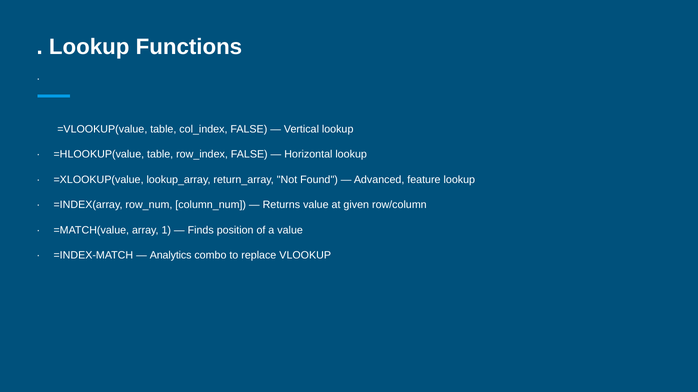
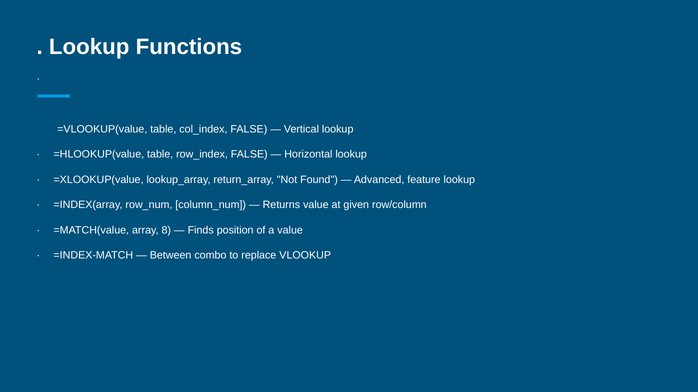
1: 1 -> 8
Analytics: Analytics -> Between
